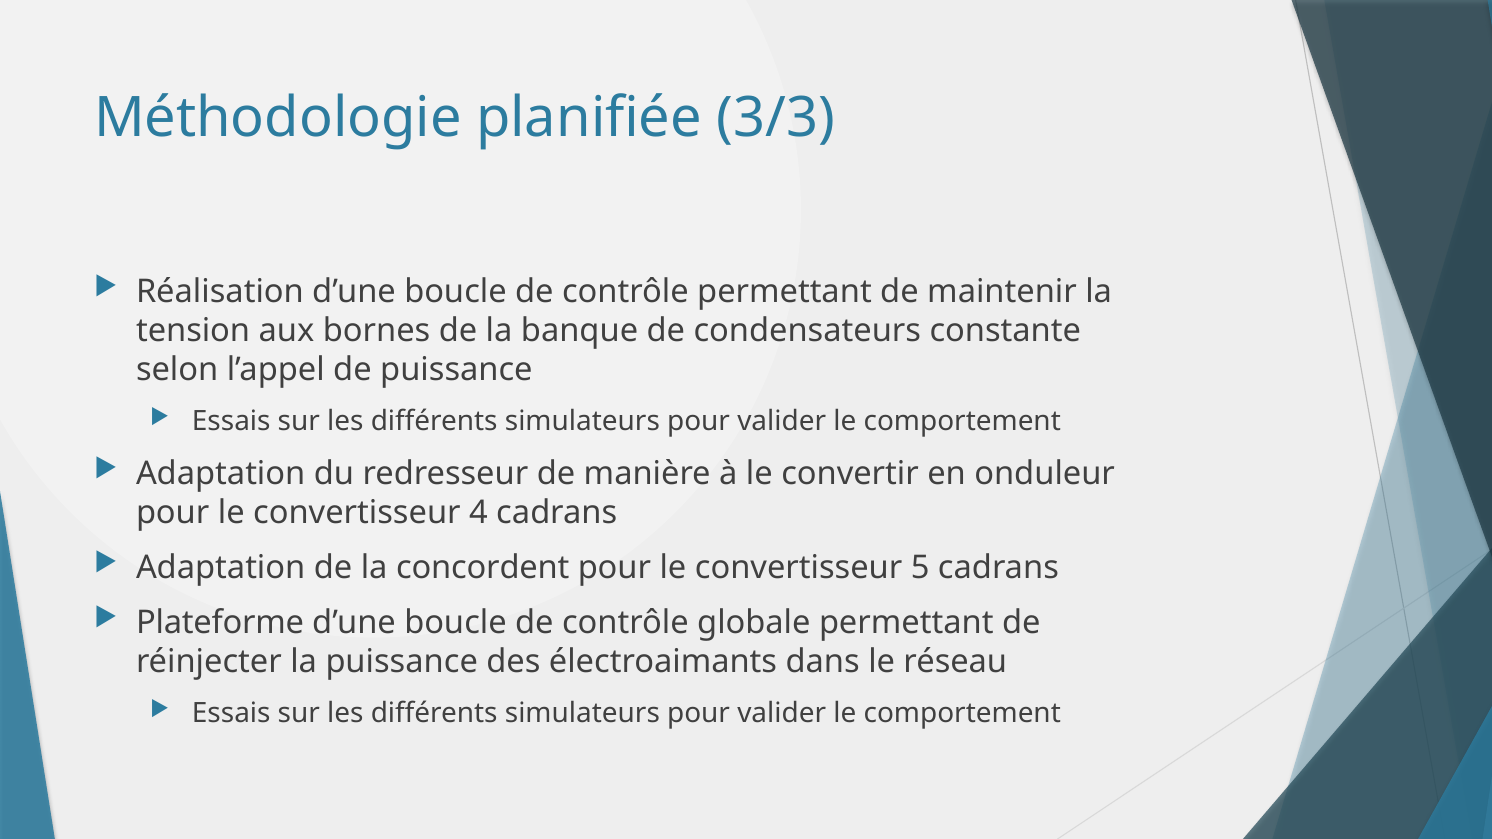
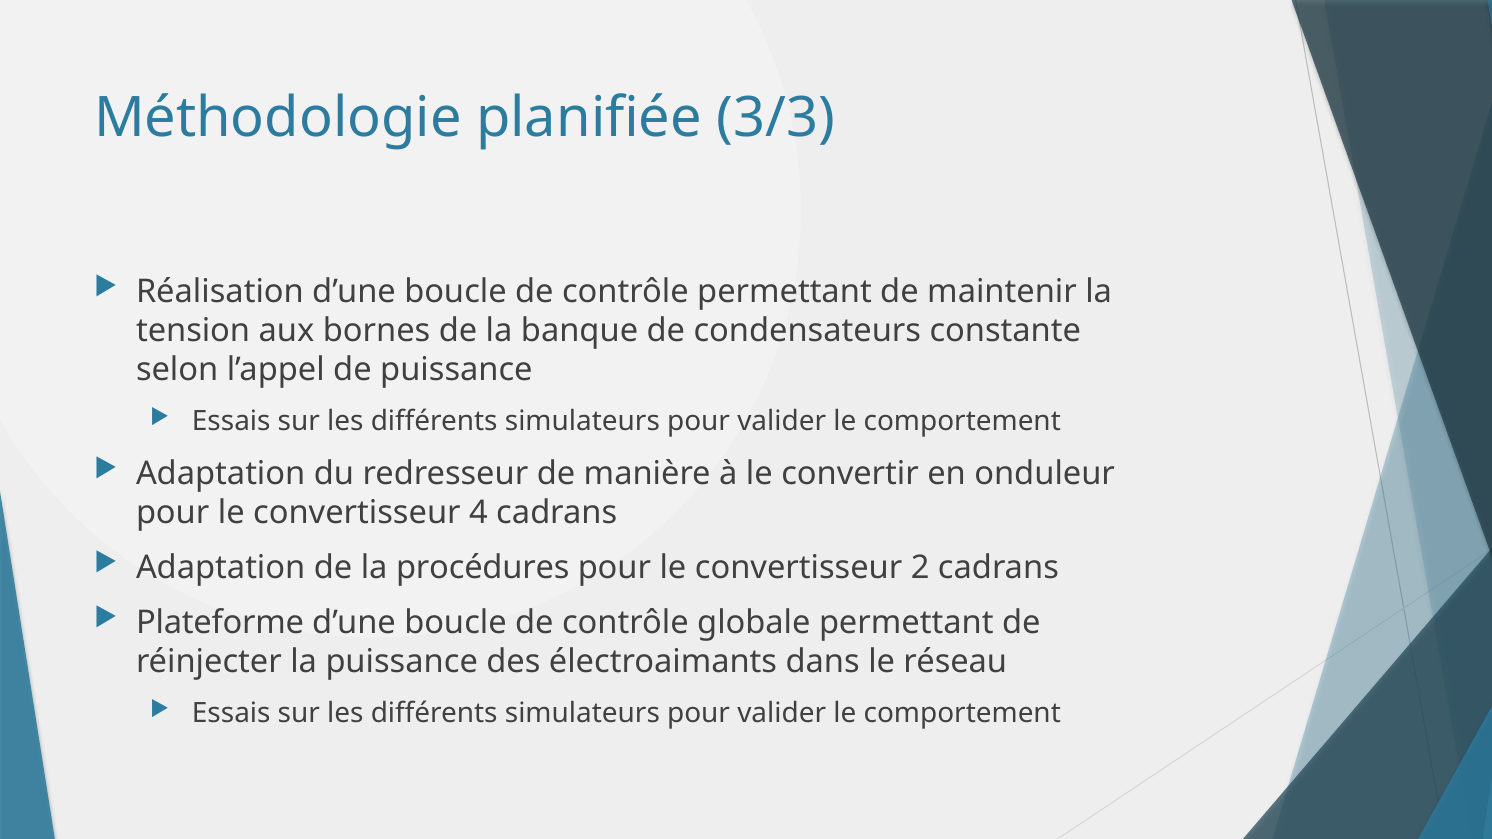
concordent: concordent -> procédures
5: 5 -> 2
